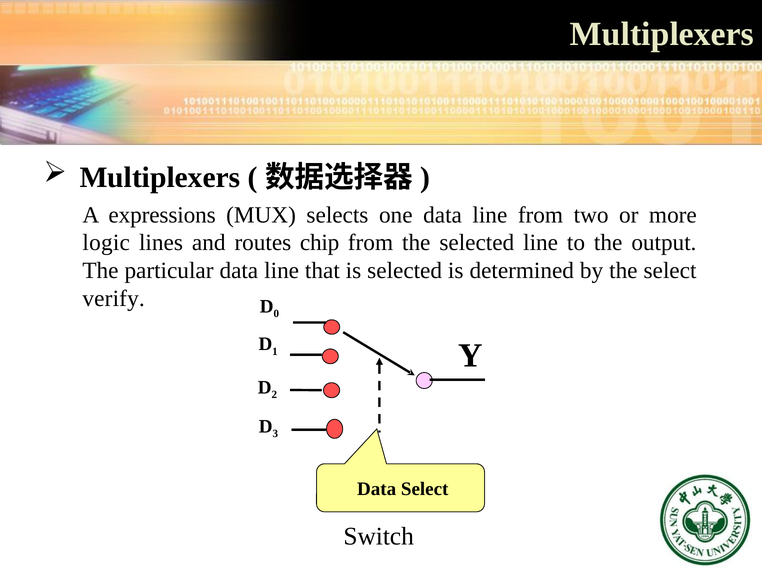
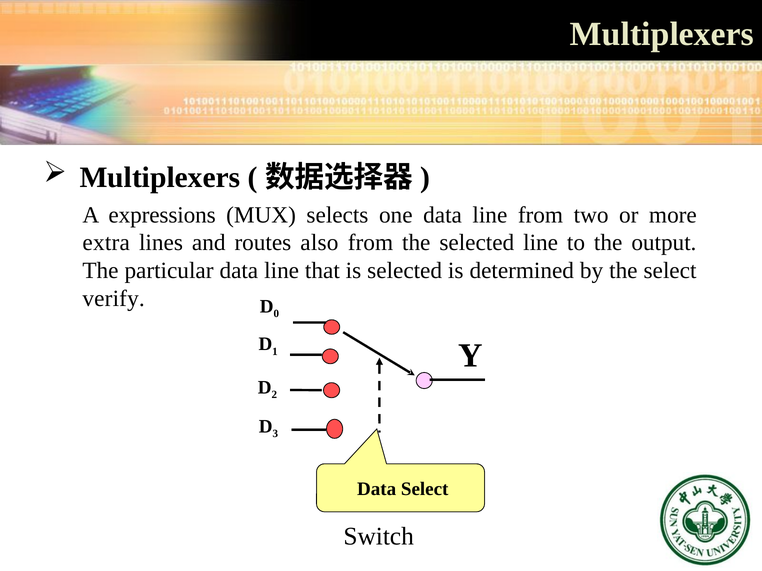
logic: logic -> extra
chip: chip -> also
